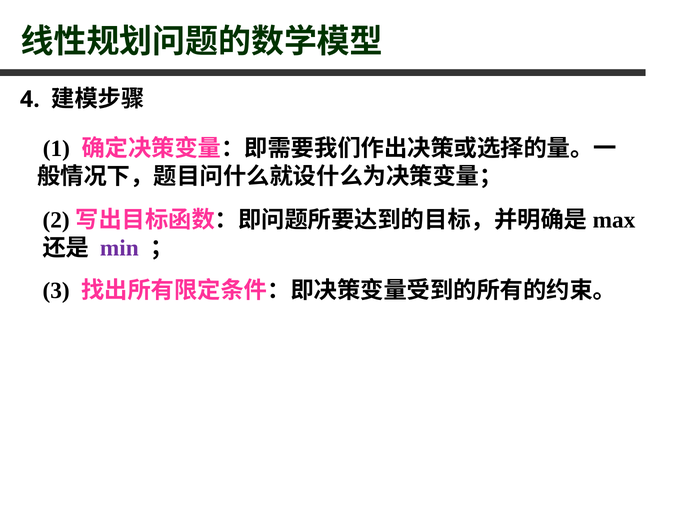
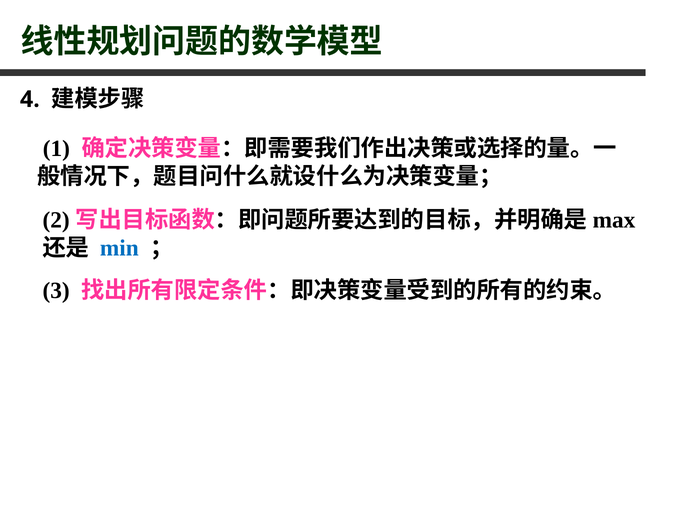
min colour: purple -> blue
